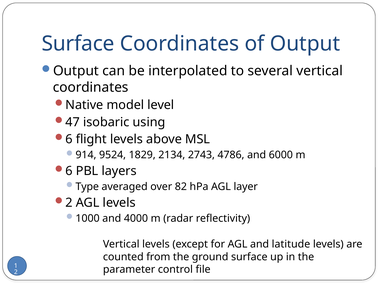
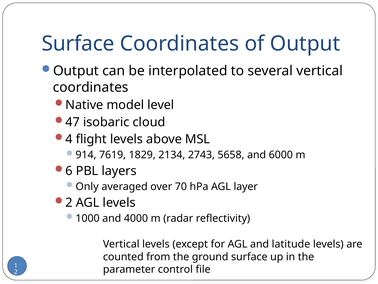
using: using -> cloud
6 at (69, 139): 6 -> 4
9524: 9524 -> 7619
4786: 4786 -> 5658
Type: Type -> Only
82: 82 -> 70
